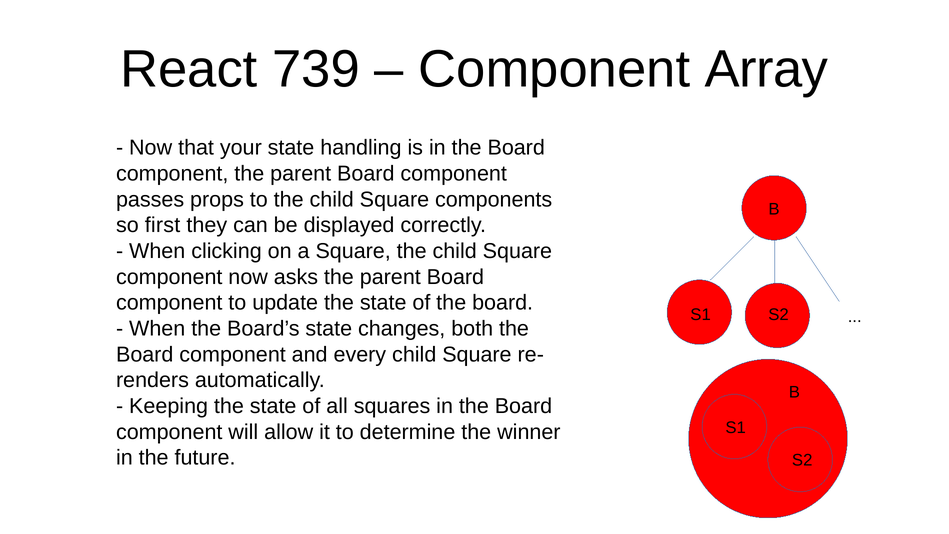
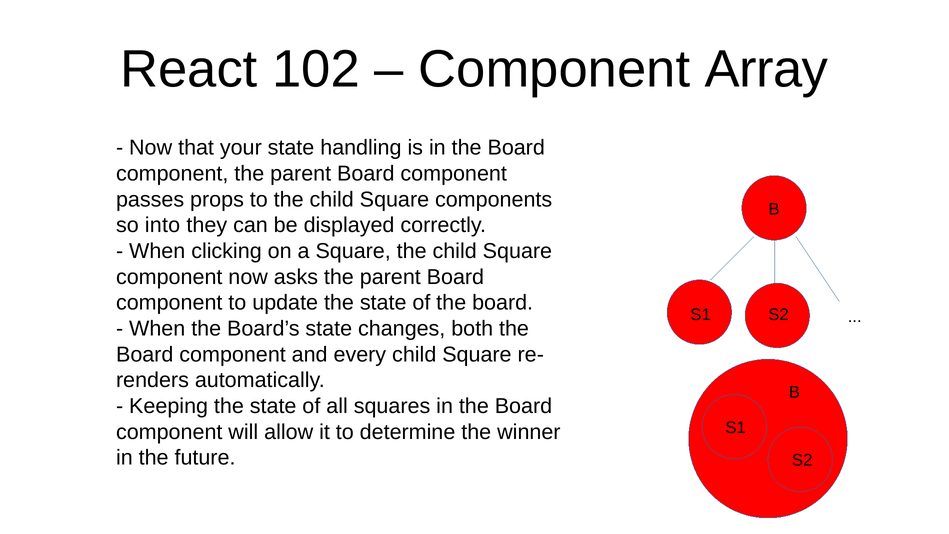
739: 739 -> 102
first: first -> into
